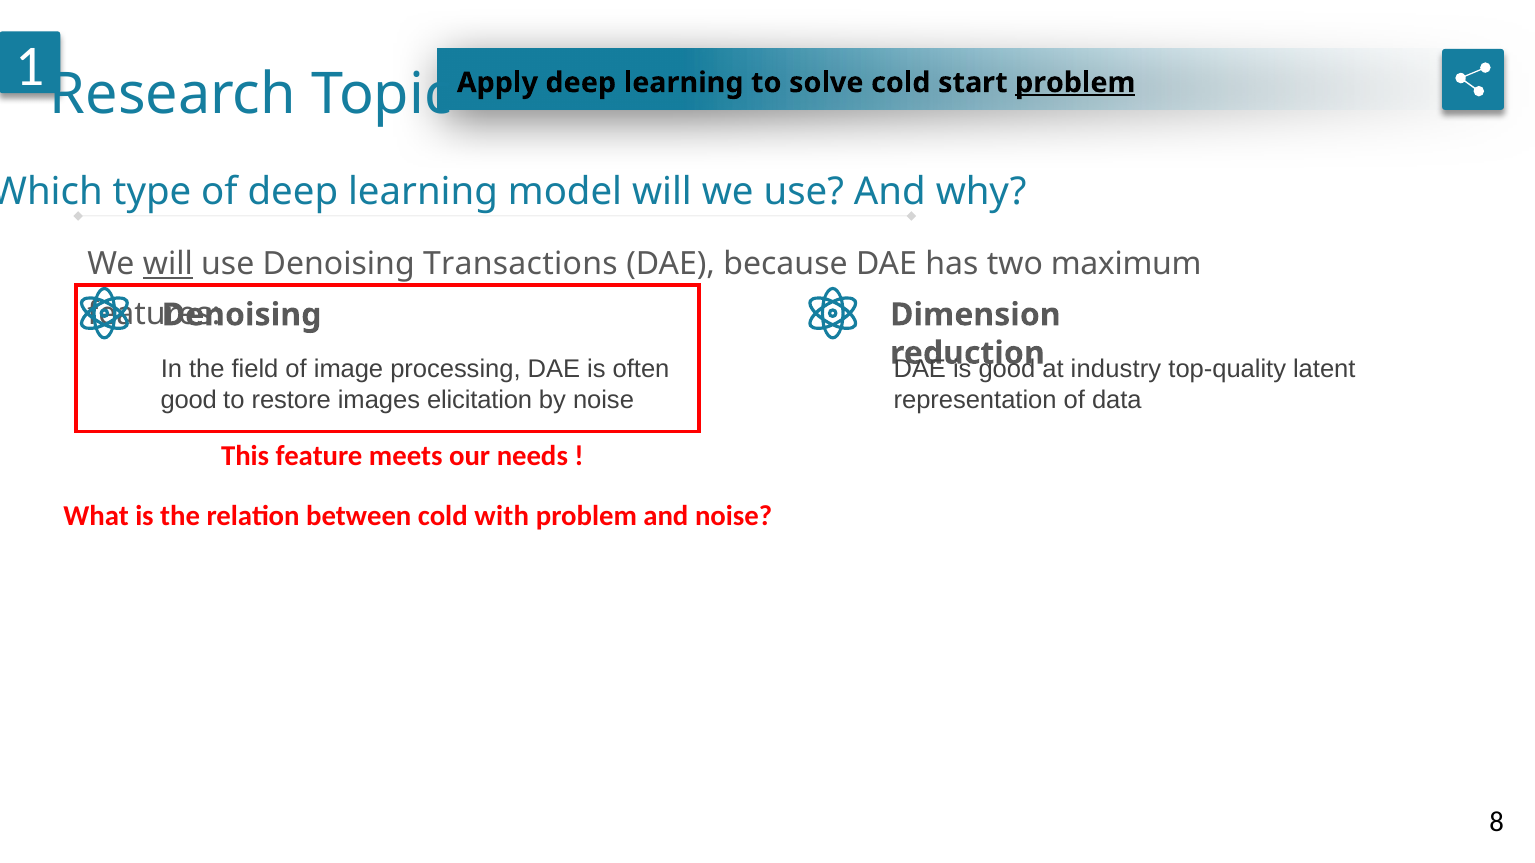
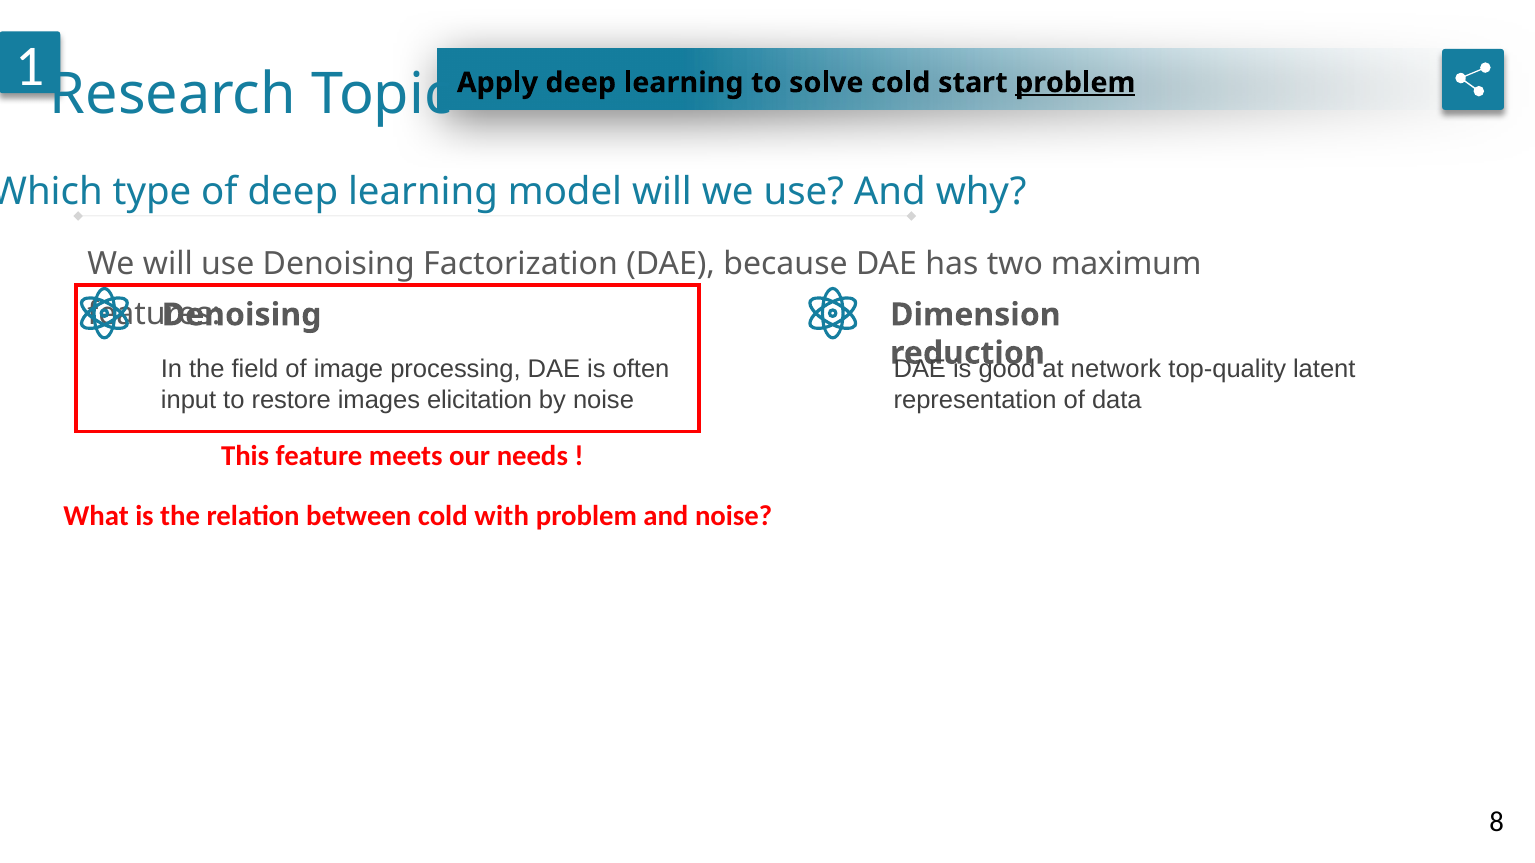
will at (168, 264) underline: present -> none
Transactions: Transactions -> Factorization
industry: industry -> network
good at (189, 400): good -> input
